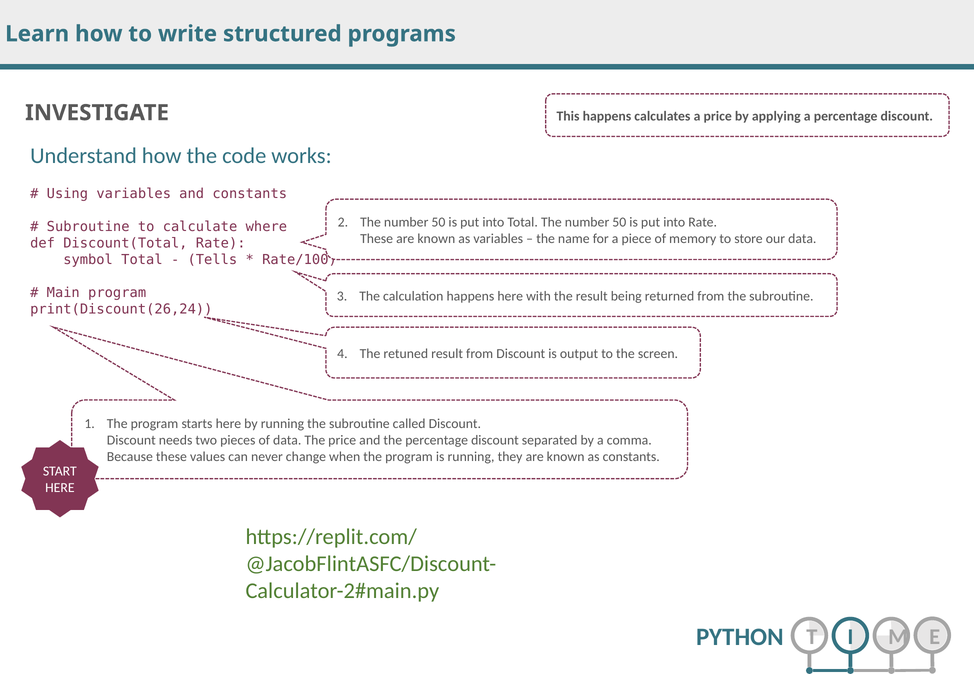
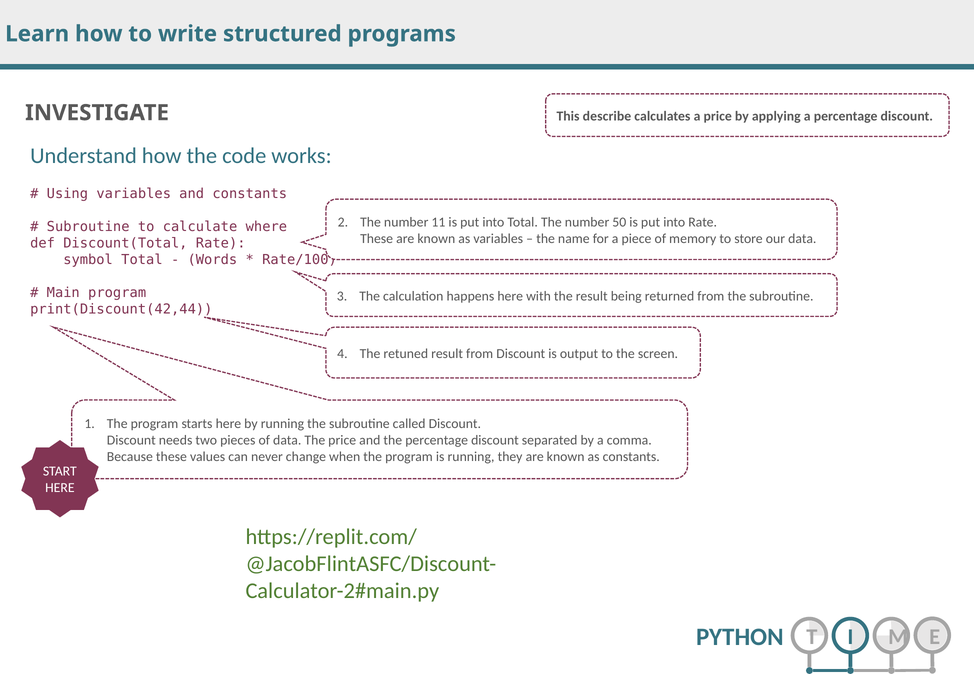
This happens: happens -> describe
50 at (438, 222): 50 -> 11
Tells: Tells -> Words
print(Discount(26,24: print(Discount(26,24 -> print(Discount(42,44
